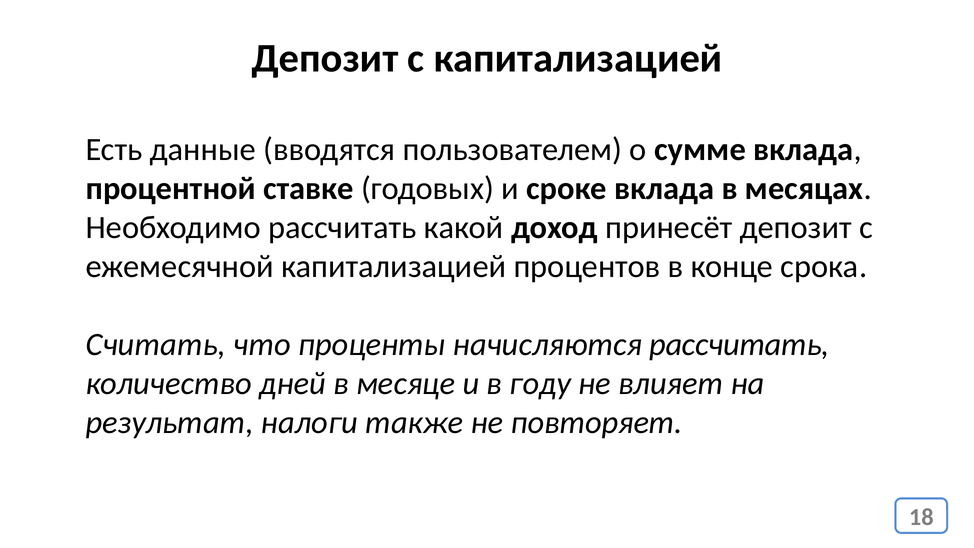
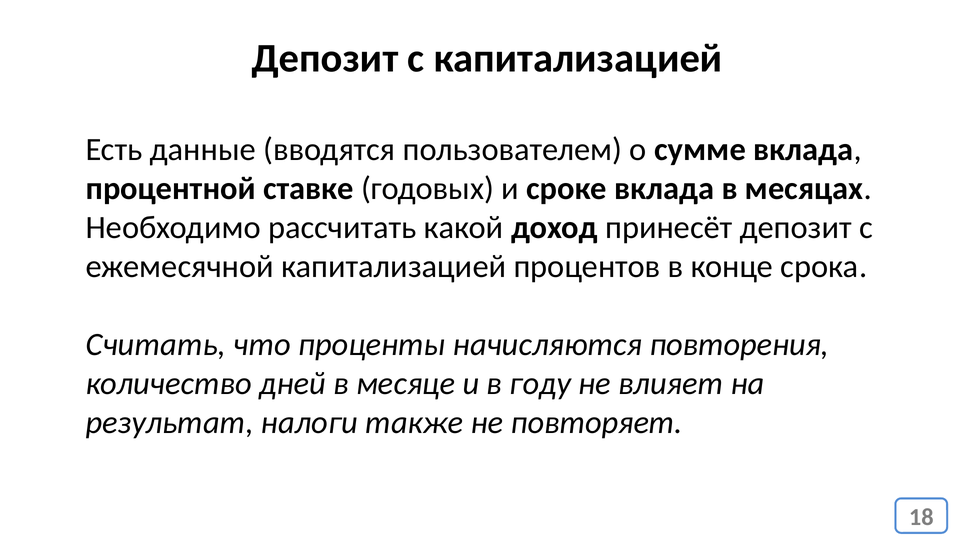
начисляются рассчитать: рассчитать -> повторения
